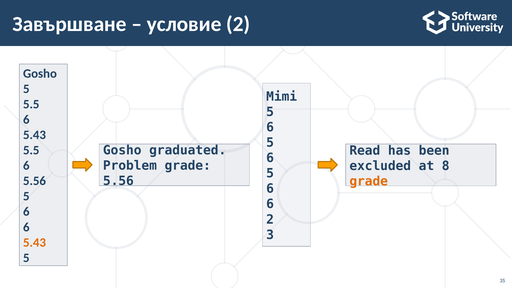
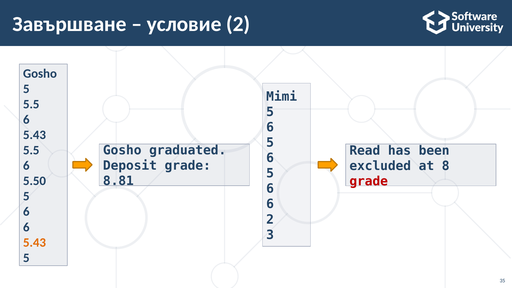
Problem: Problem -> Deposit
5.56 at (118, 181): 5.56 -> 8.81
grade at (369, 181) colour: orange -> red
5.56 at (34, 181): 5.56 -> 5.50
